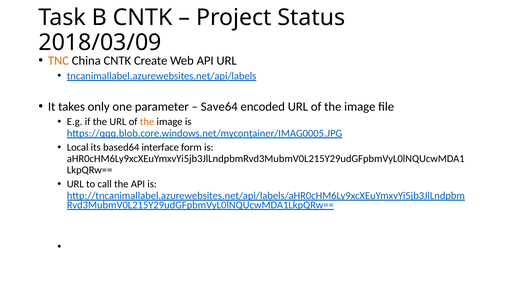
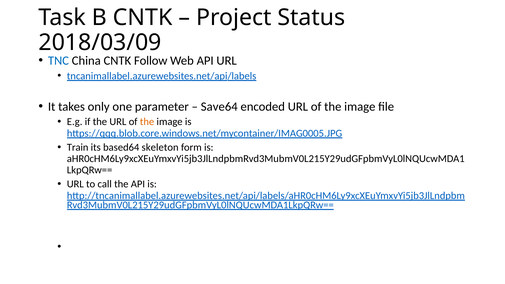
TNC colour: orange -> blue
Create: Create -> Follow
Local: Local -> Train
interface: interface -> skeleton
